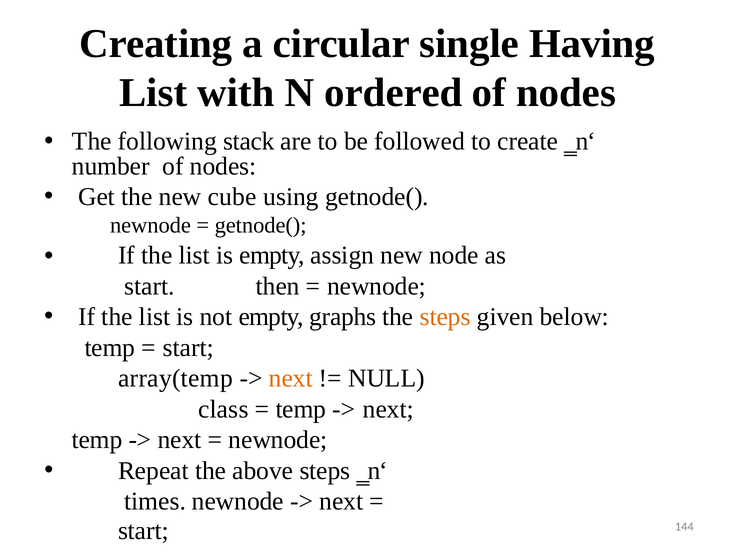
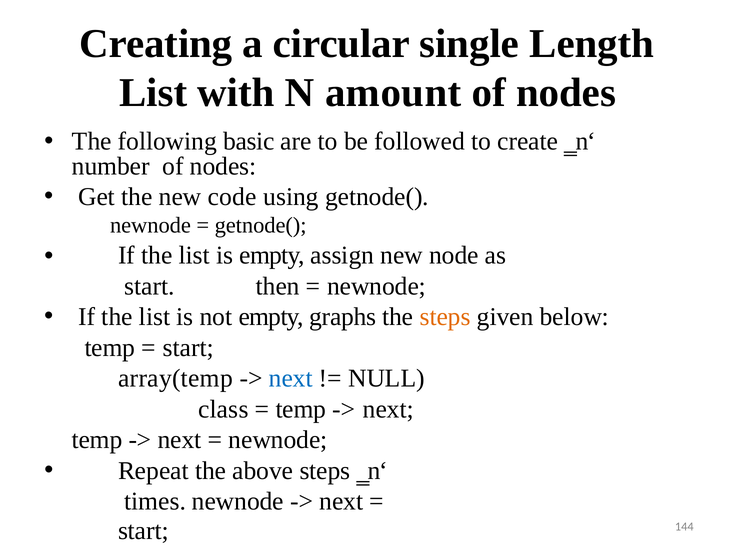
Having: Having -> Length
ordered: ordered -> amount
stack: stack -> basic
cube: cube -> code
next at (291, 379) colour: orange -> blue
